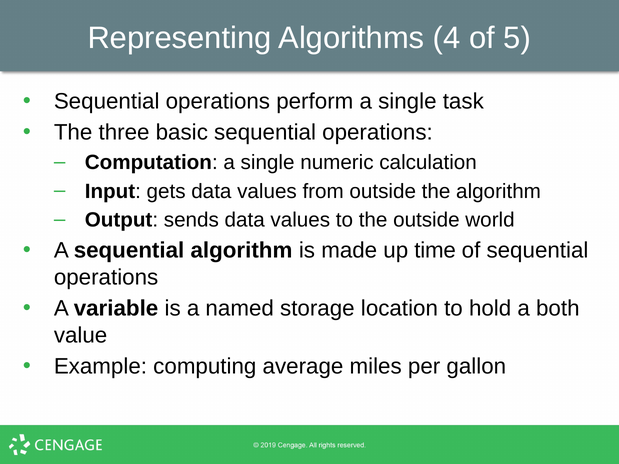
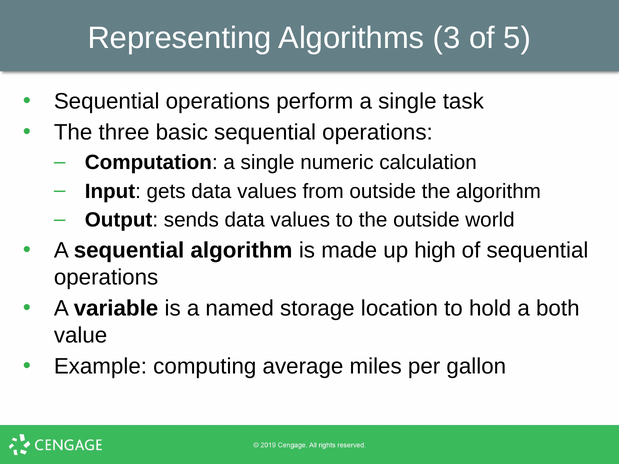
4: 4 -> 3
time: time -> high
